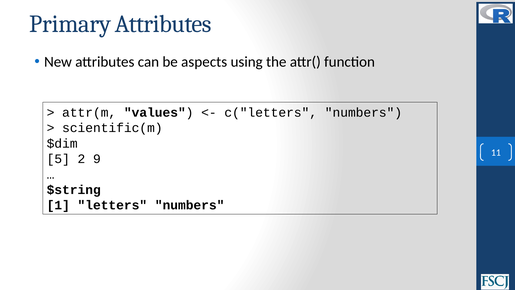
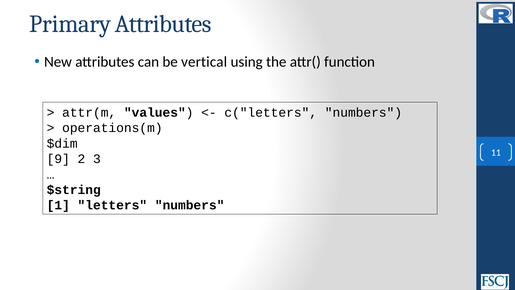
aspects: aspects -> vertical
scientific(m: scientific(m -> operations(m
5: 5 -> 9
9: 9 -> 3
